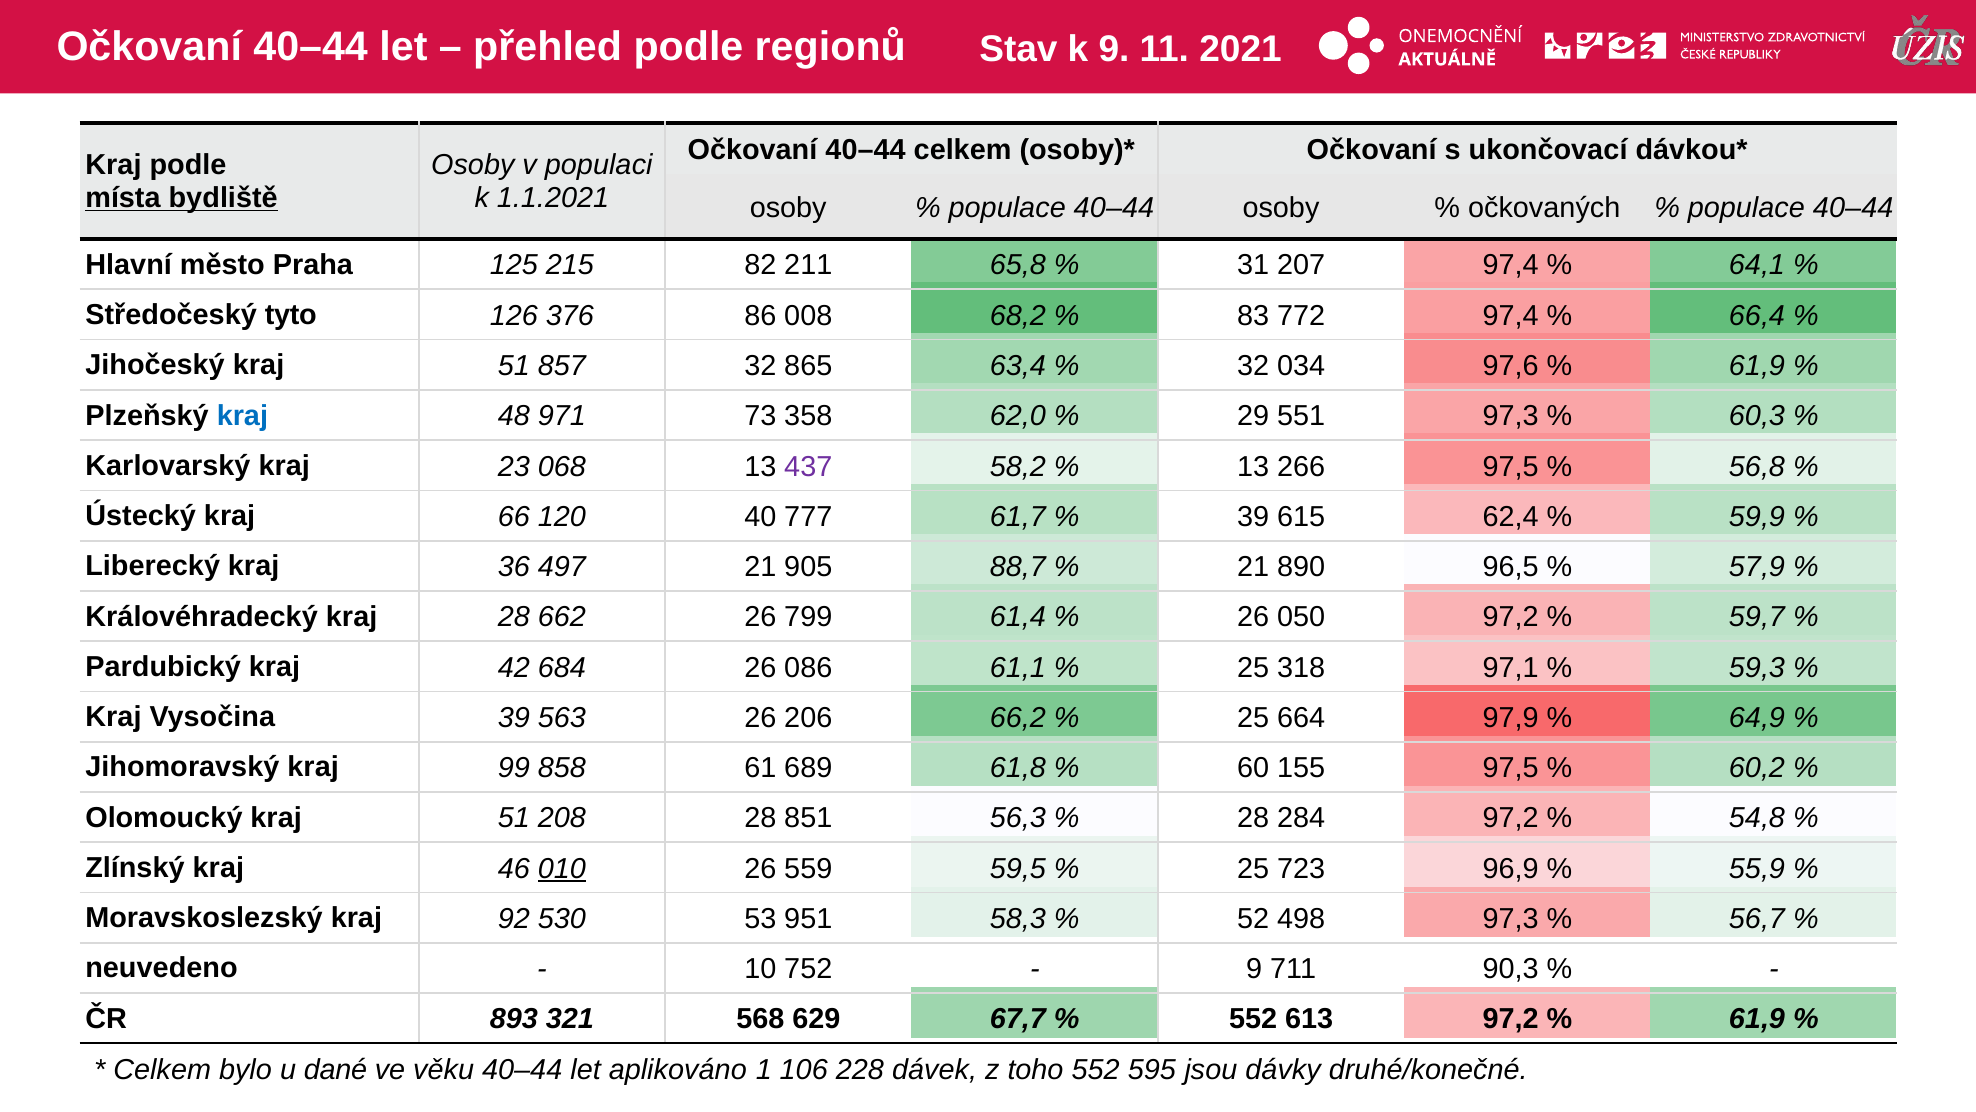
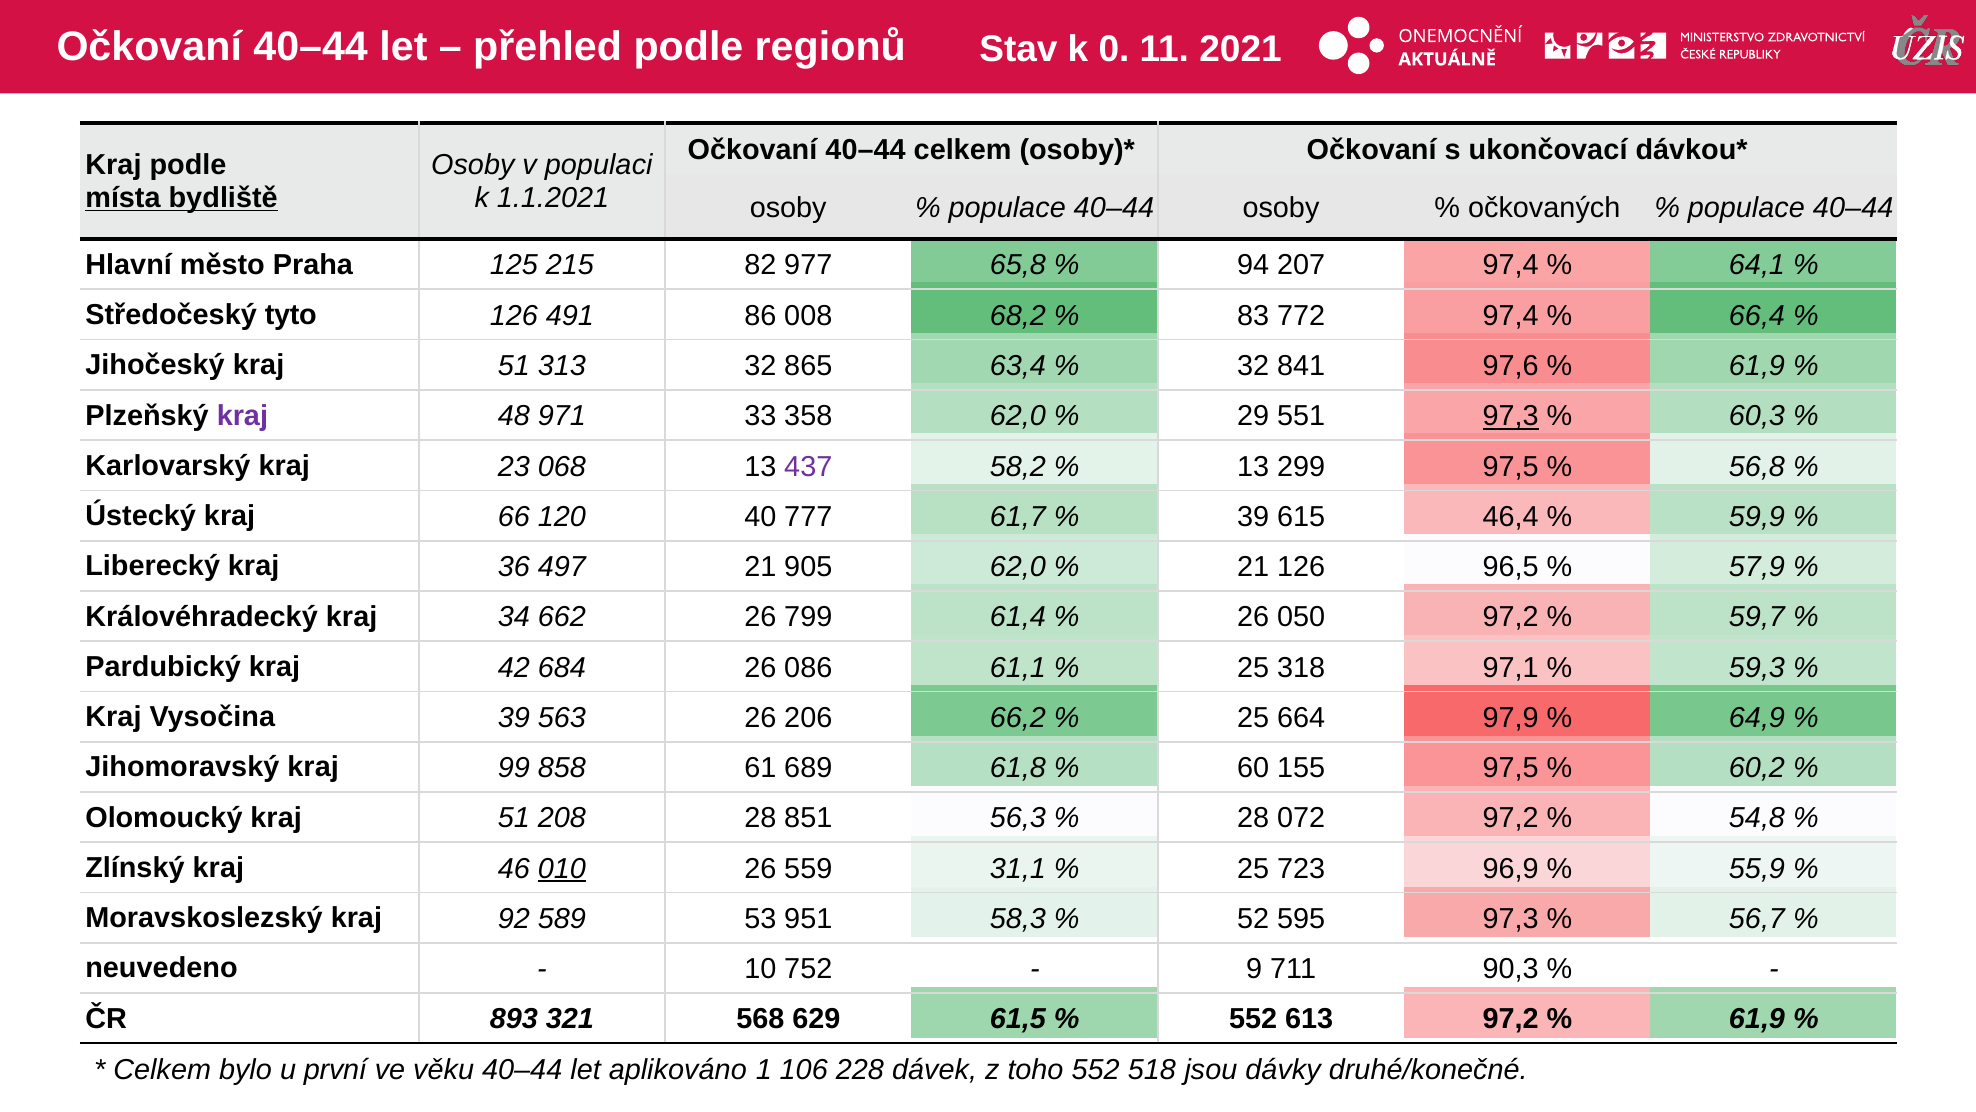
k 9: 9 -> 0
211: 211 -> 977
31: 31 -> 94
376: 376 -> 491
857: 857 -> 313
034: 034 -> 841
kraj at (242, 415) colour: blue -> purple
73: 73 -> 33
97,3 at (1511, 416) underline: none -> present
266: 266 -> 299
62,4: 62,4 -> 46,4
905 88,7: 88,7 -> 62,0
21 890: 890 -> 126
kraj 28: 28 -> 34
284: 284 -> 072
59,5: 59,5 -> 31,1
530: 530 -> 589
498: 498 -> 595
67,7: 67,7 -> 61,5
dané: dané -> první
595: 595 -> 518
